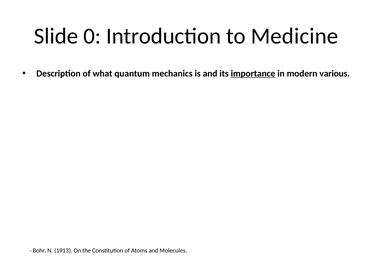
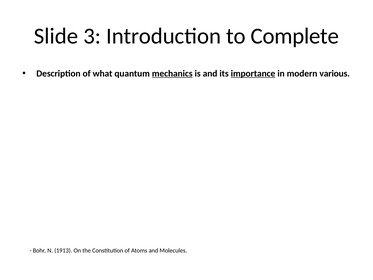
0: 0 -> 3
Medicine: Medicine -> Complete
mechanics underline: none -> present
